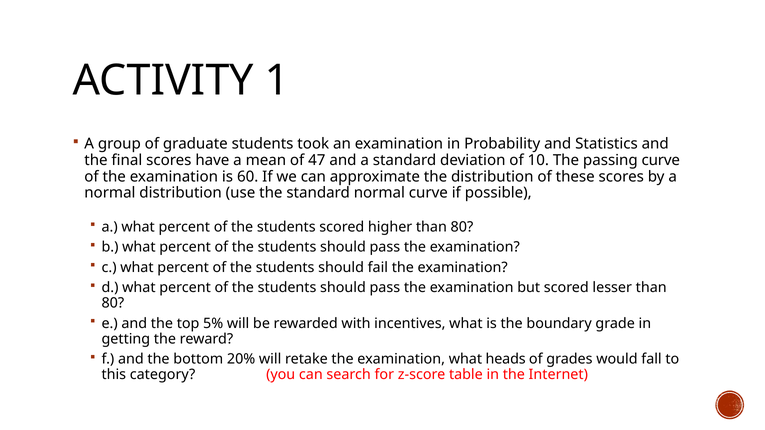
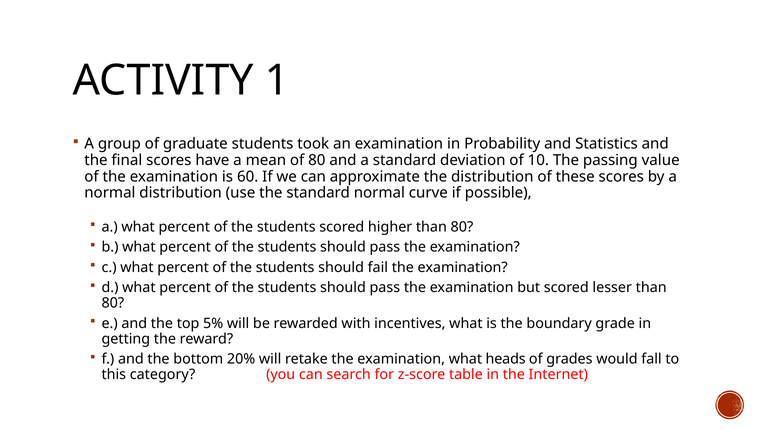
of 47: 47 -> 80
passing curve: curve -> value
